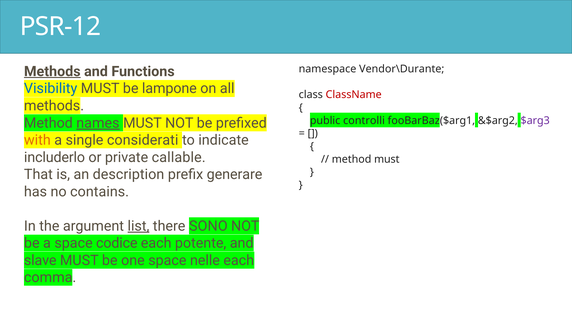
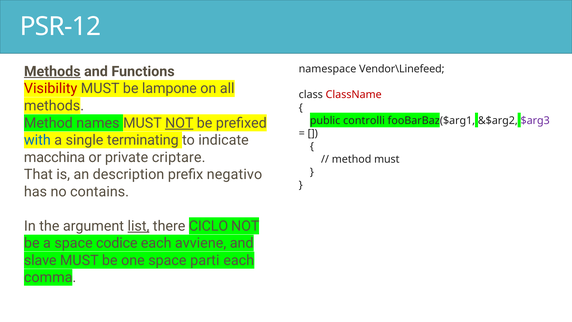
Vendor\Durante: Vendor\Durante -> Vendor\Linefeed
Visibility colour: blue -> red
names underline: present -> none
NOT at (179, 123) underline: none -> present
with colour: orange -> blue
considerati: considerati -> terminating
includerlo: includerlo -> macchina
callable: callable -> criptare
generare: generare -> negativo
SONO: SONO -> CICLO
potente: potente -> avviene
nelle: nelle -> parti
